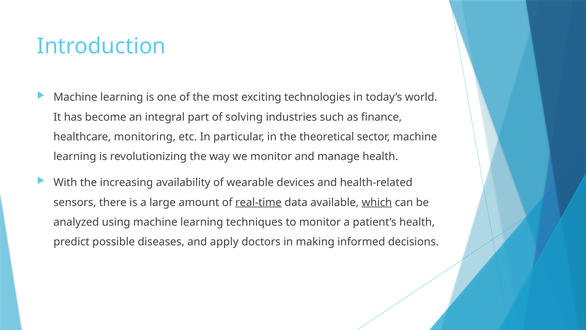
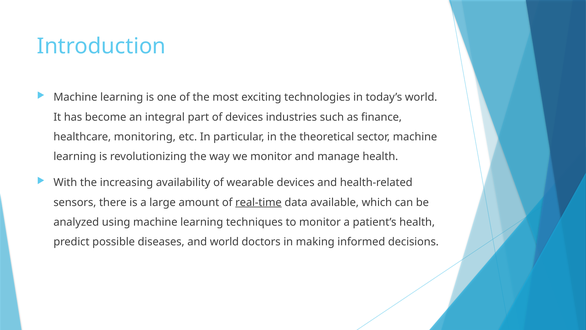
of solving: solving -> devices
which underline: present -> none
and apply: apply -> world
